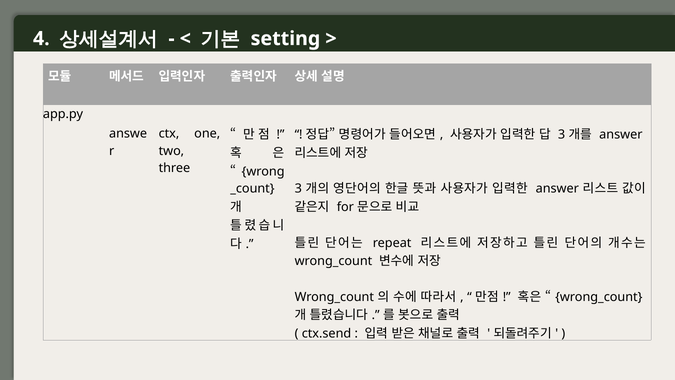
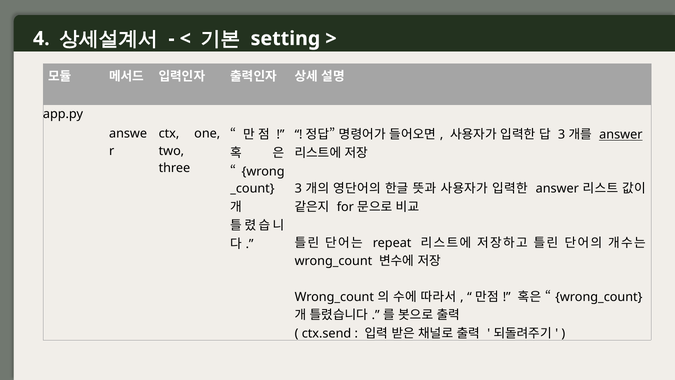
answer at (621, 135) underline: none -> present
